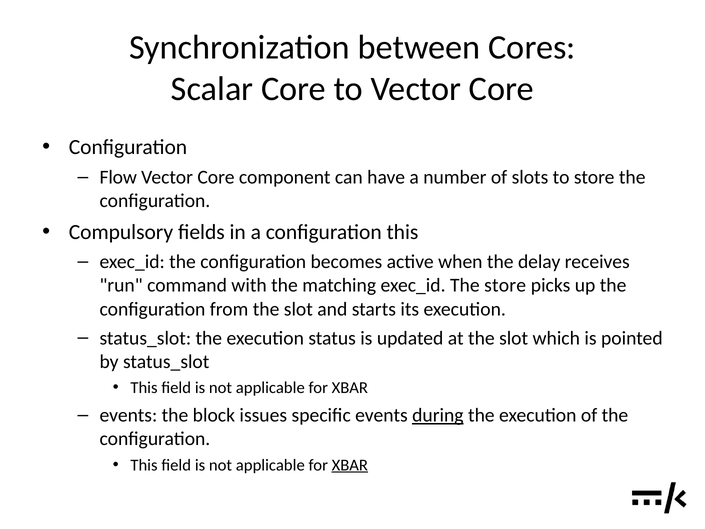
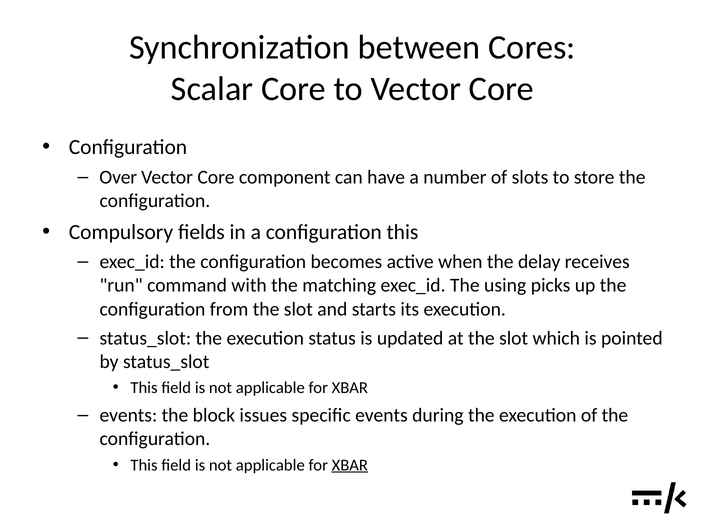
Flow: Flow -> Over
The store: store -> using
during underline: present -> none
